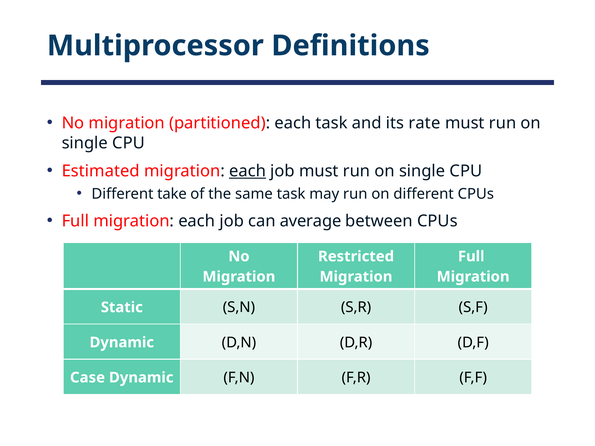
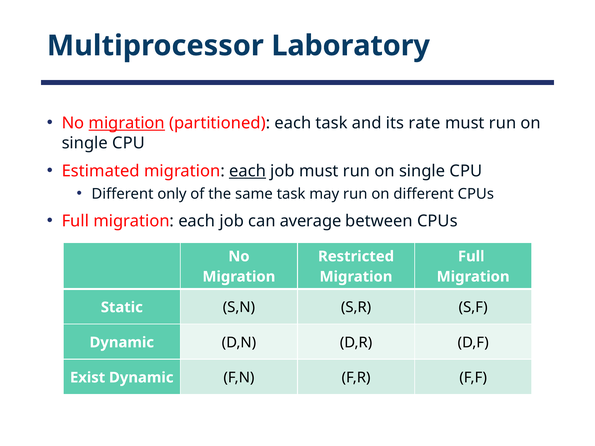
Definitions: Definitions -> Laboratory
migration at (127, 123) underline: none -> present
take: take -> only
Case: Case -> Exist
